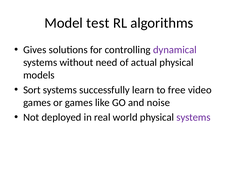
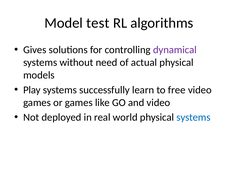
Sort: Sort -> Play
and noise: noise -> video
systems at (193, 118) colour: purple -> blue
